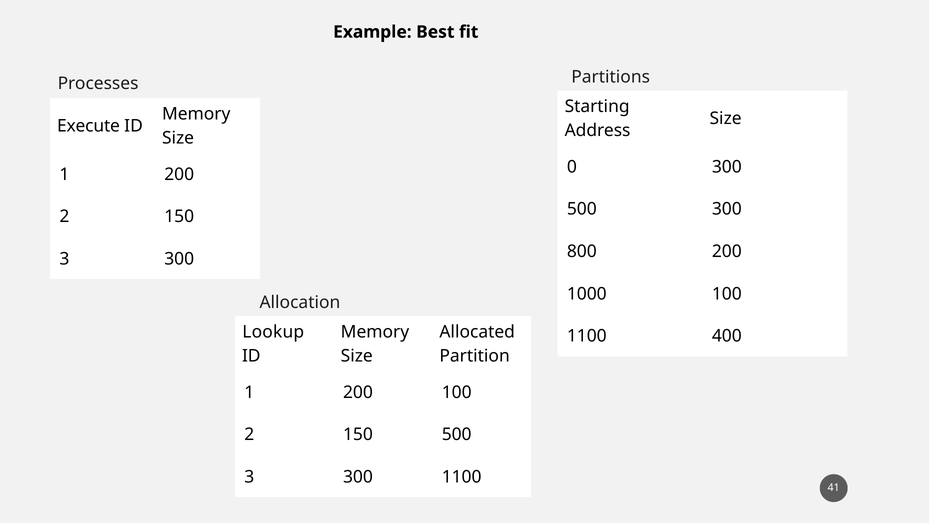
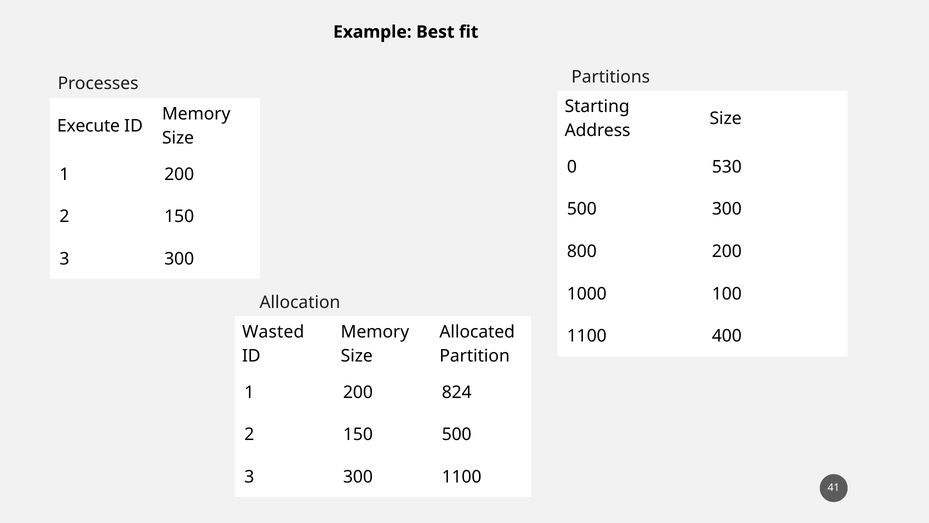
0 300: 300 -> 530
Lookup: Lookup -> Wasted
200 100: 100 -> 824
